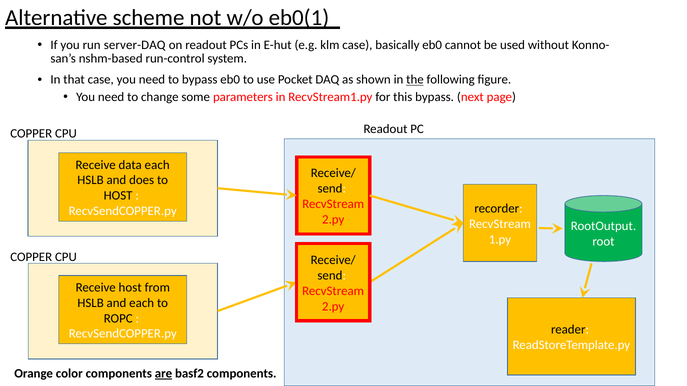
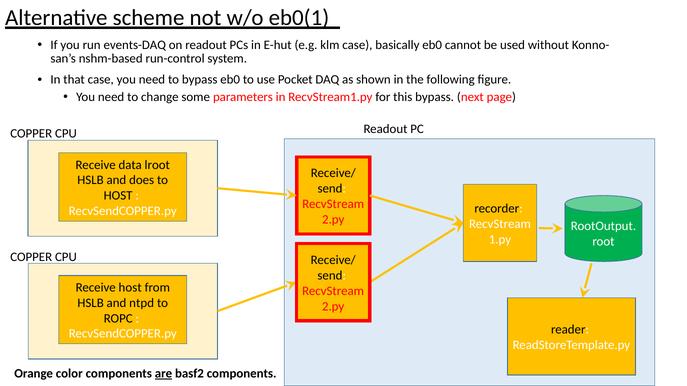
server-DAQ: server-DAQ -> events-DAQ
the underline: present -> none
data each: each -> lroot
and each: each -> ntpd
